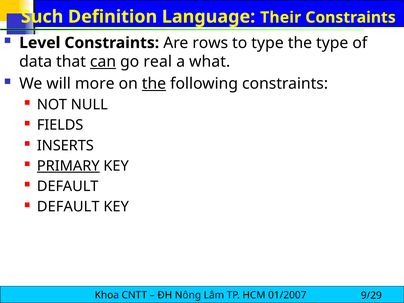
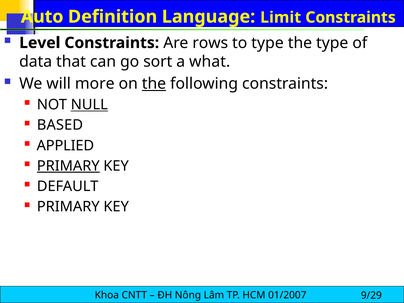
Such: Such -> Auto
Their: Their -> Limit
can underline: present -> none
real: real -> sort
NULL underline: none -> present
FIELDS: FIELDS -> BASED
INSERTS: INSERTS -> APPLIED
DEFAULT at (68, 207): DEFAULT -> PRIMARY
